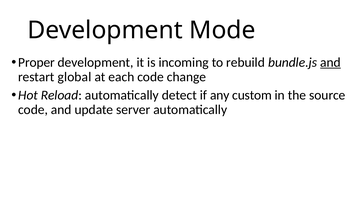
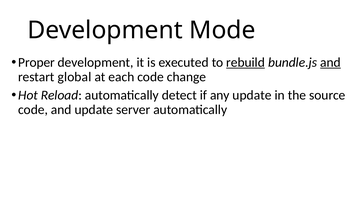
incoming: incoming -> executed
rebuild underline: none -> present
any custom: custom -> update
